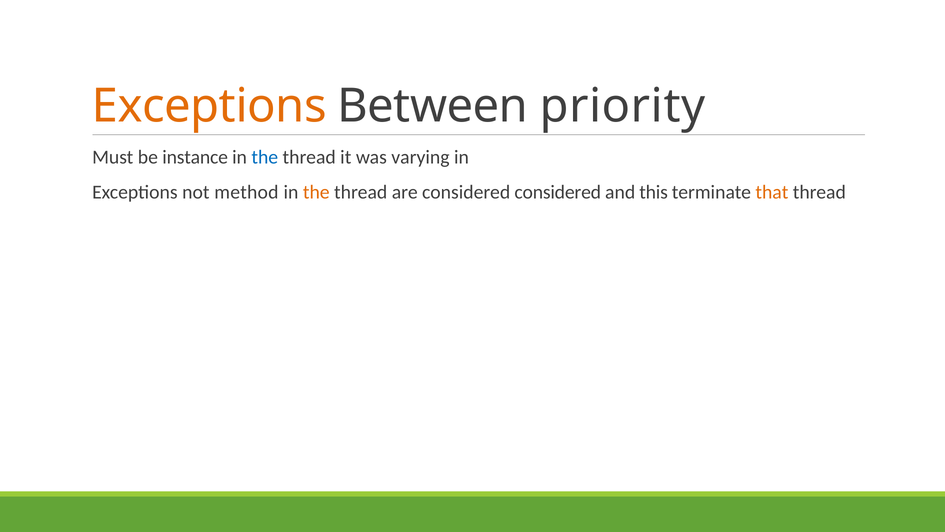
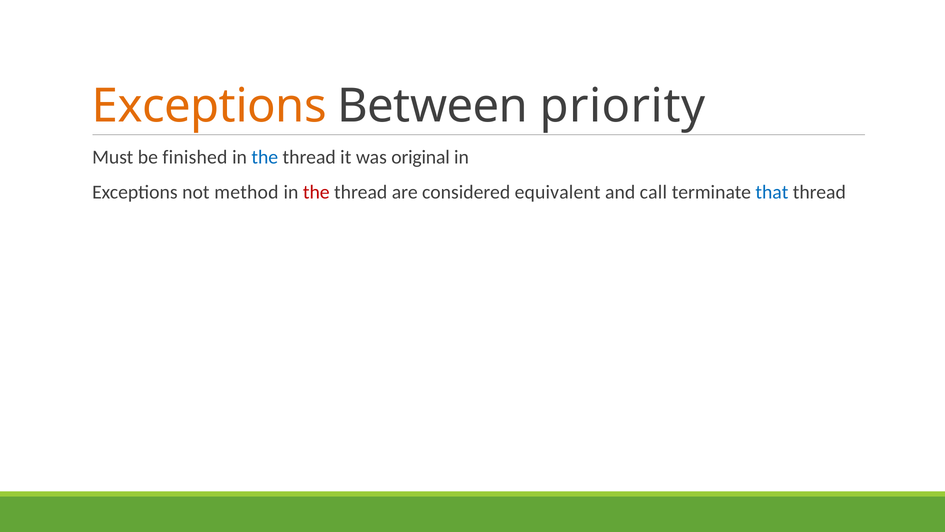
instance: instance -> finished
varying: varying -> original
the at (316, 192) colour: orange -> red
considered considered: considered -> equivalent
this: this -> call
that colour: orange -> blue
